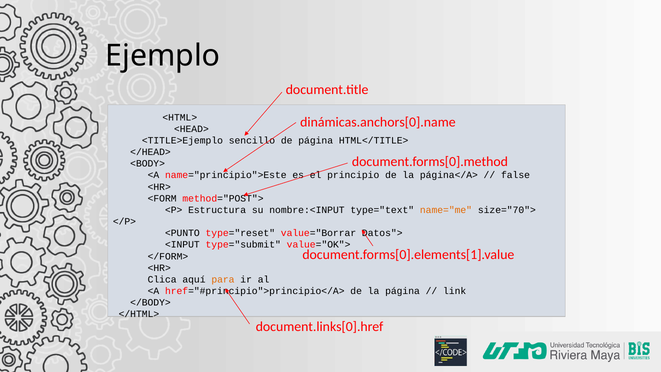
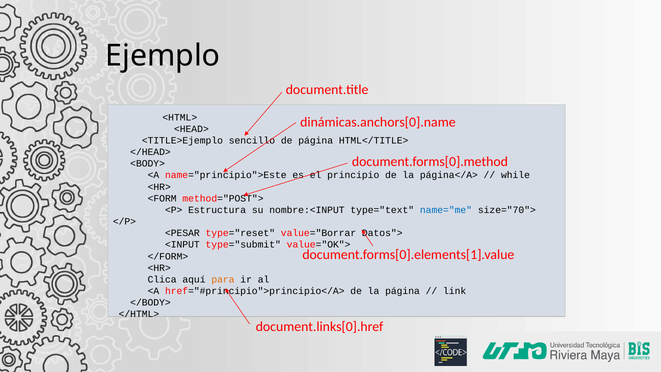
false: false -> while
name="me colour: orange -> blue
<PUNTO: <PUNTO -> <PESAR
